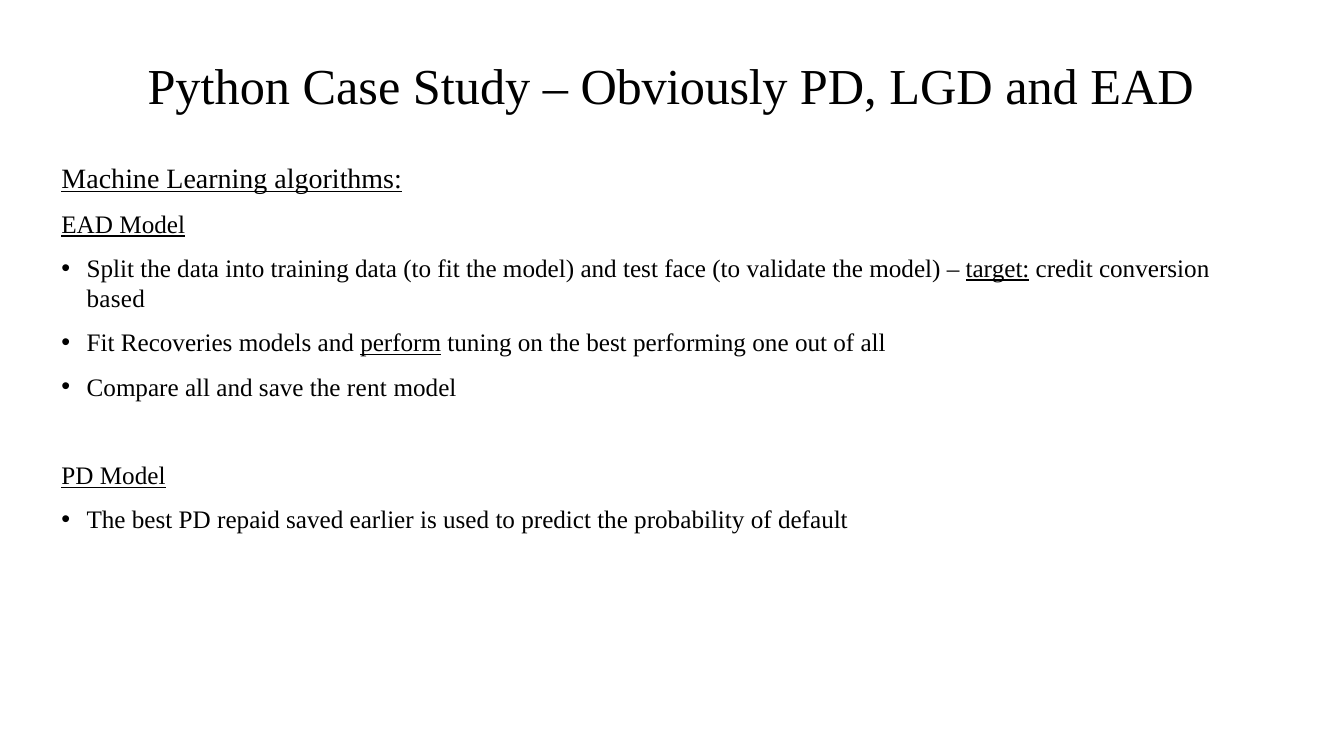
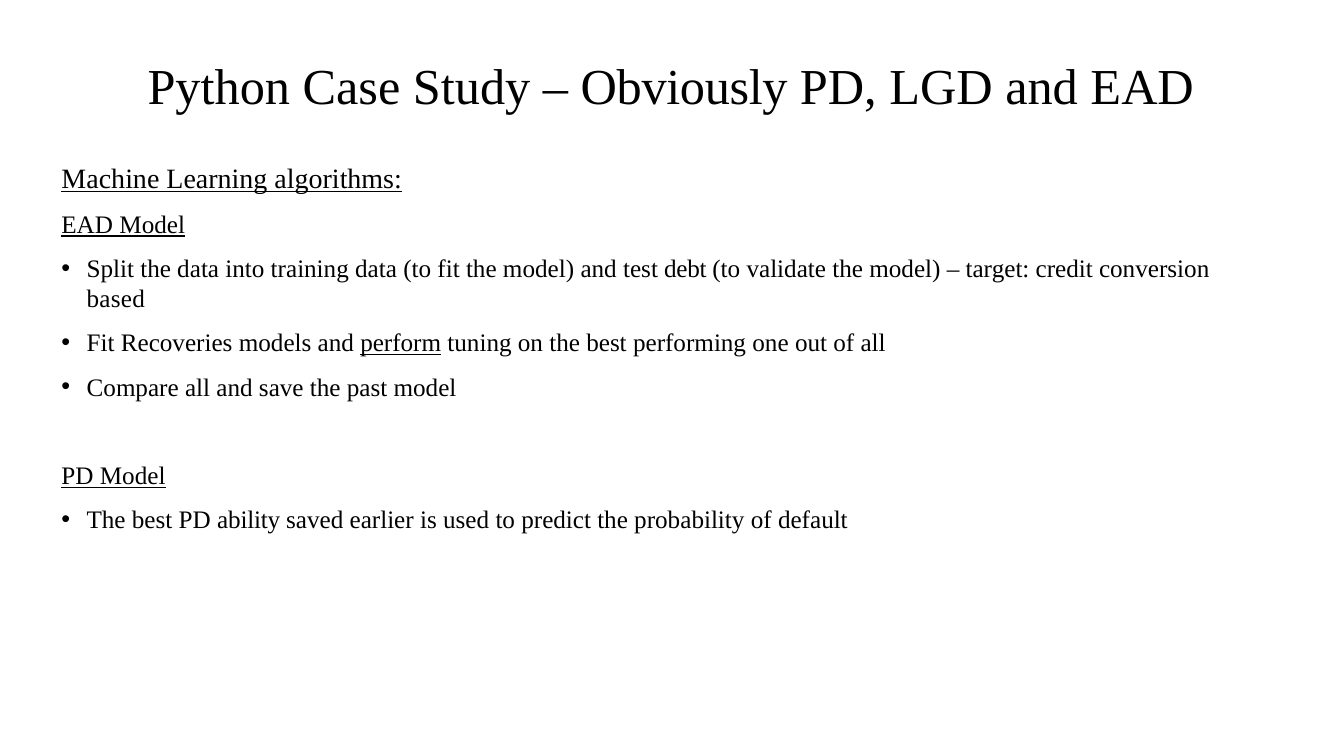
face: face -> debt
target underline: present -> none
rent: rent -> past
repaid: repaid -> ability
